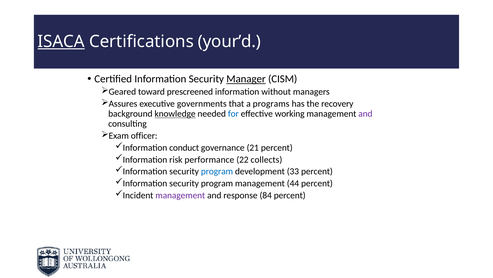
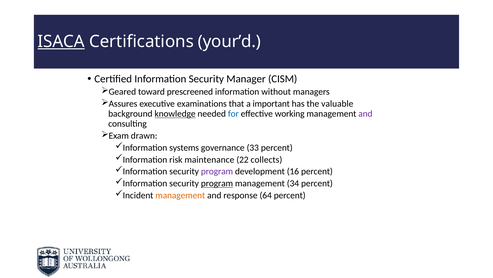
Manager underline: present -> none
governments: governments -> examinations
programs: programs -> important
recovery: recovery -> valuable
officer: officer -> drawn
conduct: conduct -> systems
21: 21 -> 33
performance: performance -> maintenance
program at (217, 171) colour: blue -> purple
33: 33 -> 16
program at (217, 183) underline: none -> present
44: 44 -> 34
management at (180, 195) colour: purple -> orange
84: 84 -> 64
